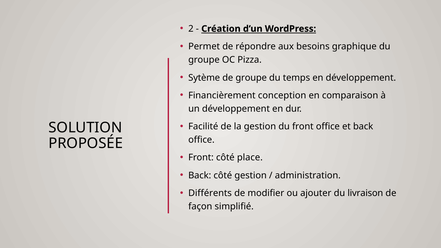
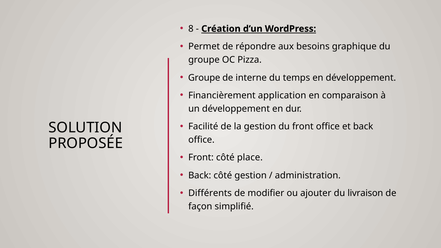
2: 2 -> 8
Sytème at (204, 78): Sytème -> Groupe
de groupe: groupe -> interne
conception: conception -> application
